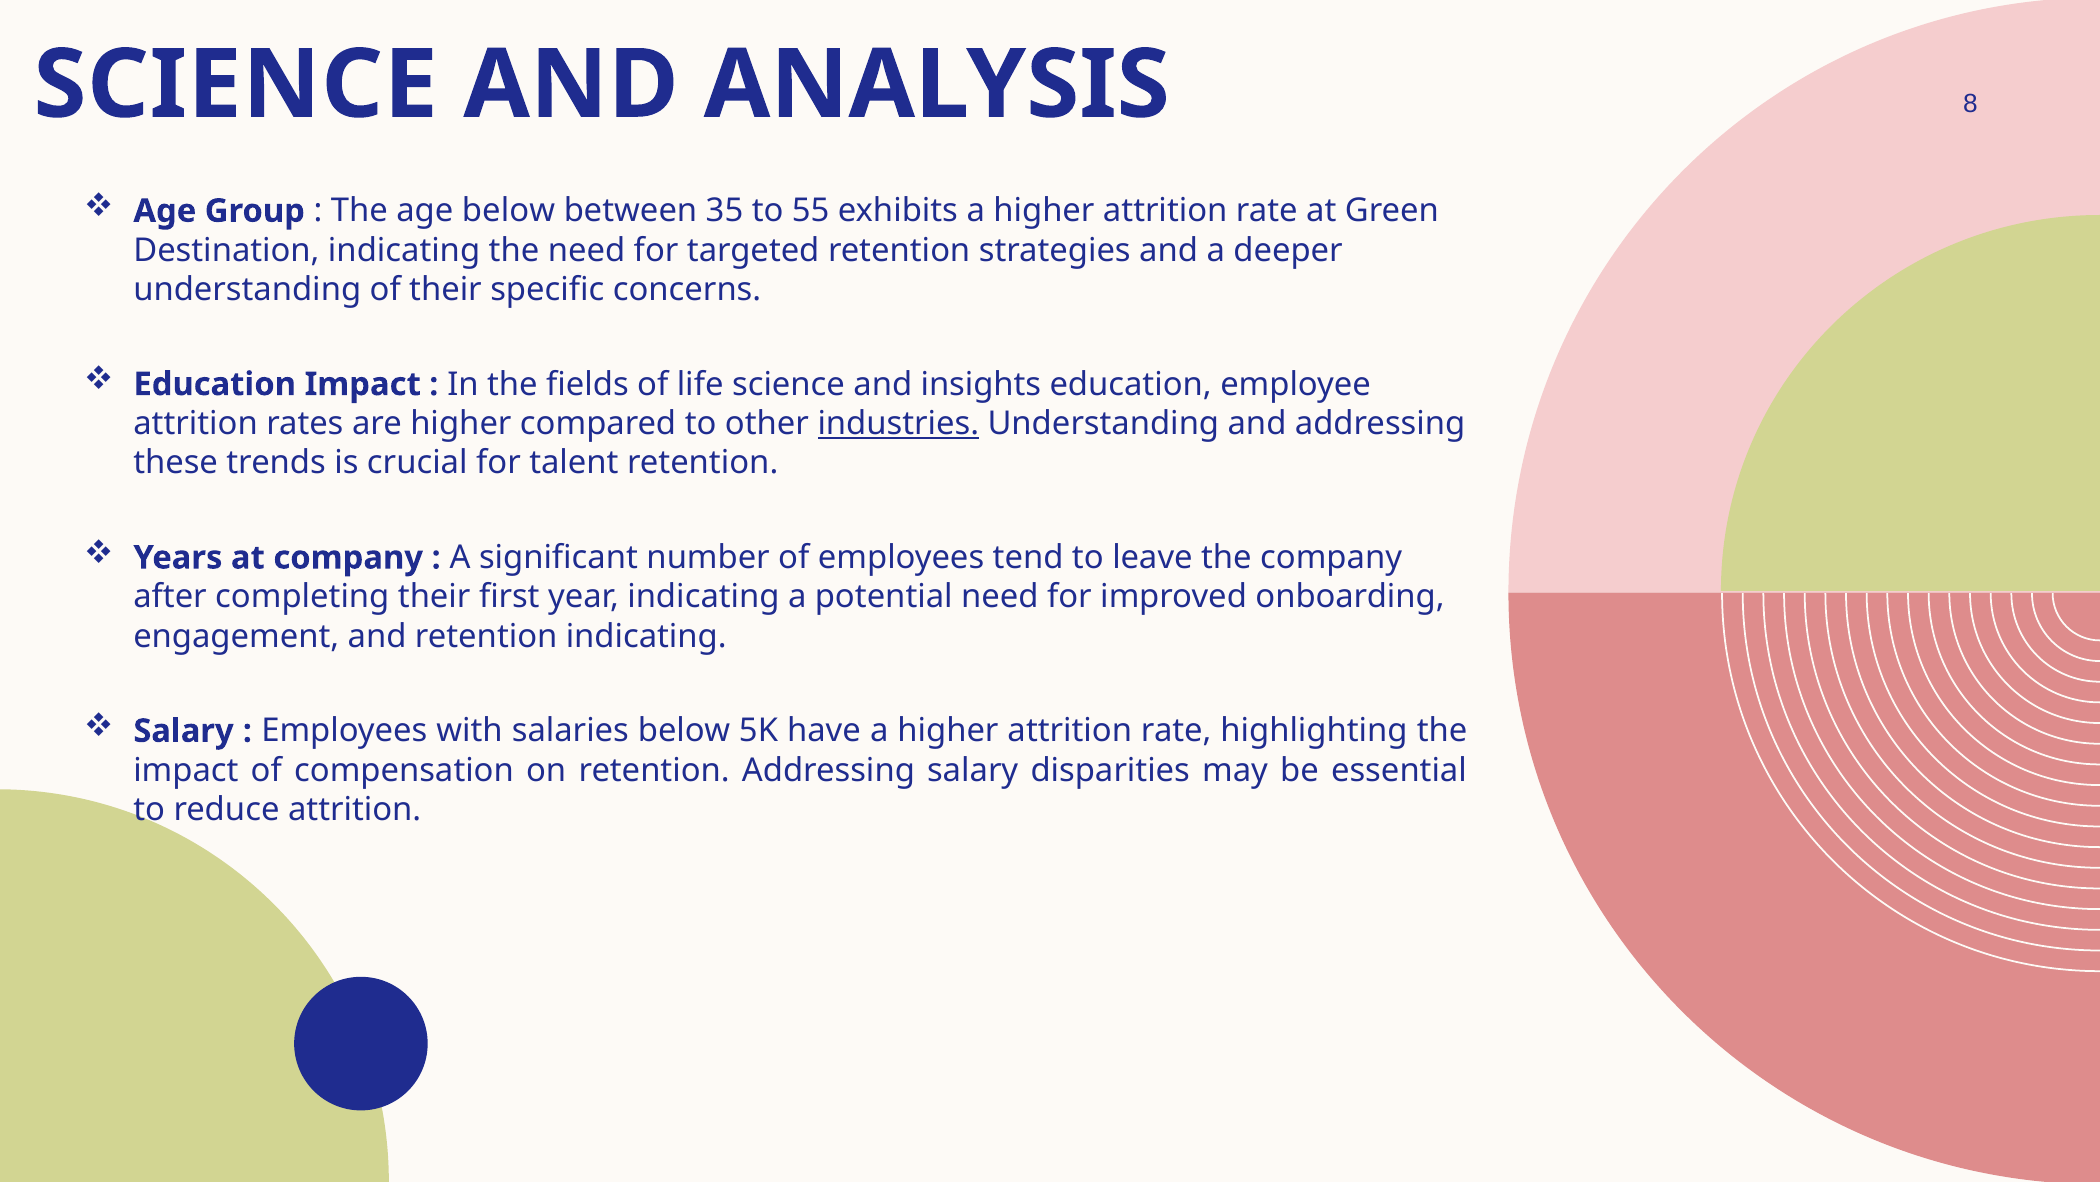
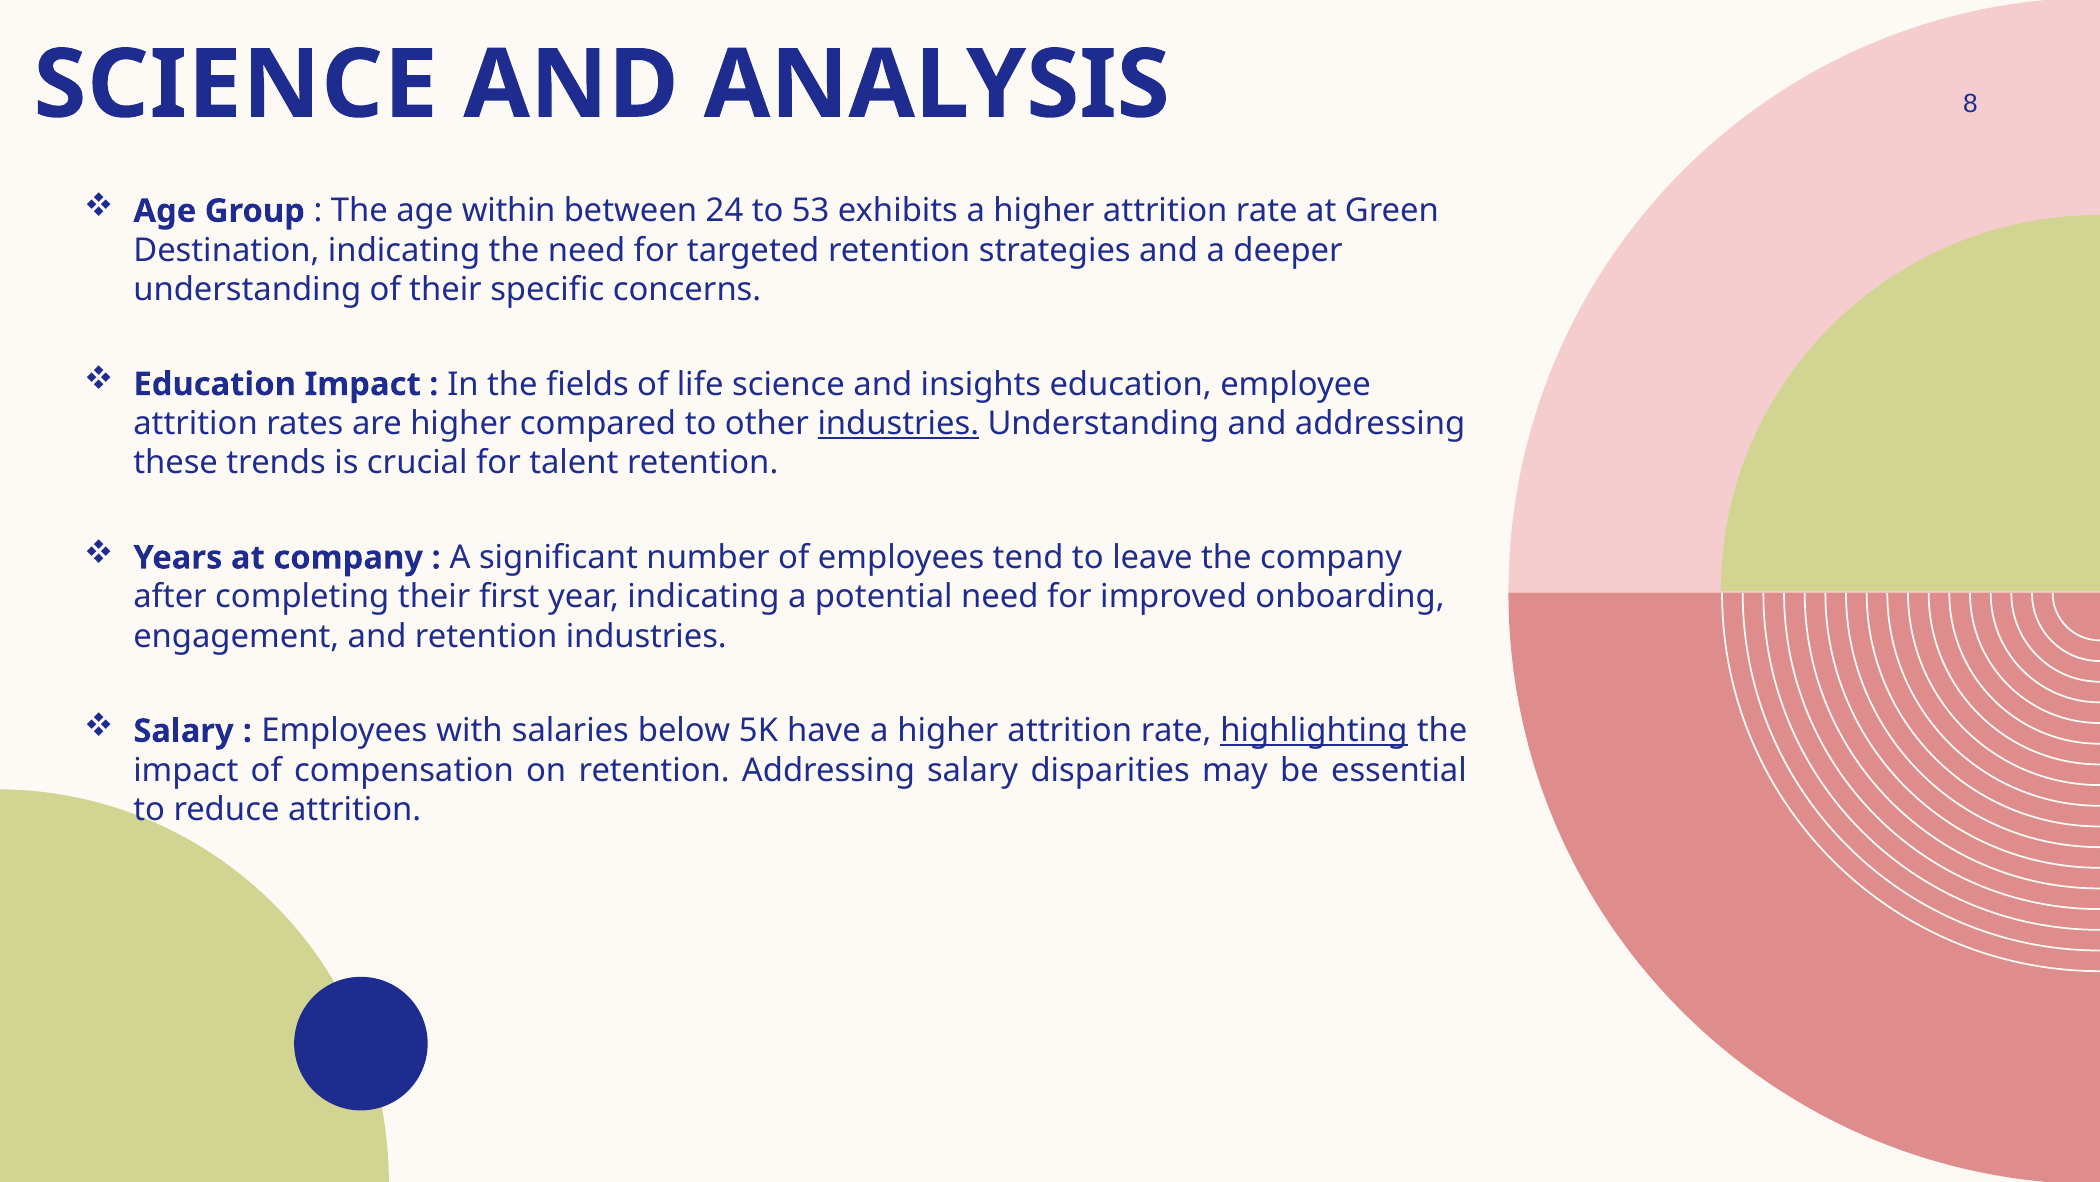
age below: below -> within
35: 35 -> 24
55: 55 -> 53
retention indicating: indicating -> industries
highlighting underline: none -> present
